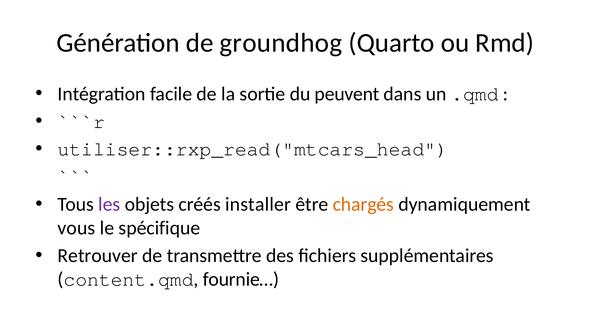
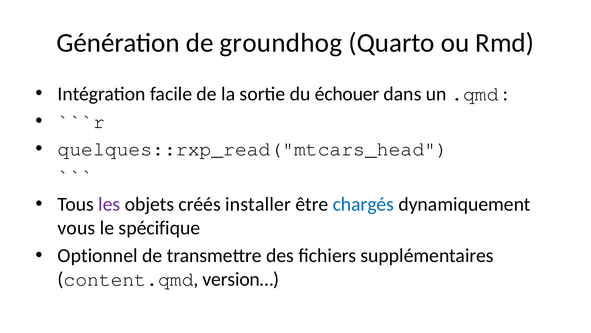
peuvent: peuvent -> échouer
utiliser::rxp_read("mtcars_head: utiliser::rxp_read("mtcars_head -> quelques::rxp_read("mtcars_head
chargés colour: orange -> blue
Retrouver: Retrouver -> Optionnel
fournie…: fournie… -> version…
